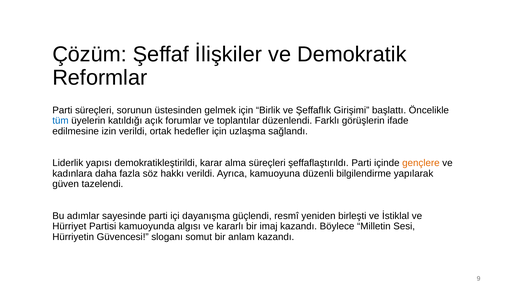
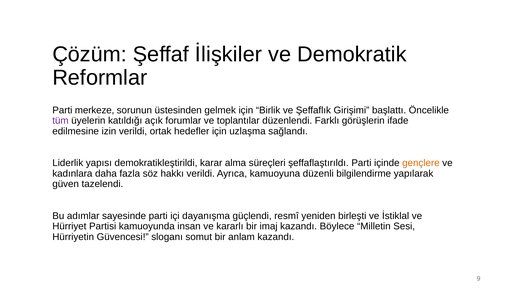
Parti süreçleri: süreçleri -> merkeze
tüm colour: blue -> purple
algısı: algısı -> insan
